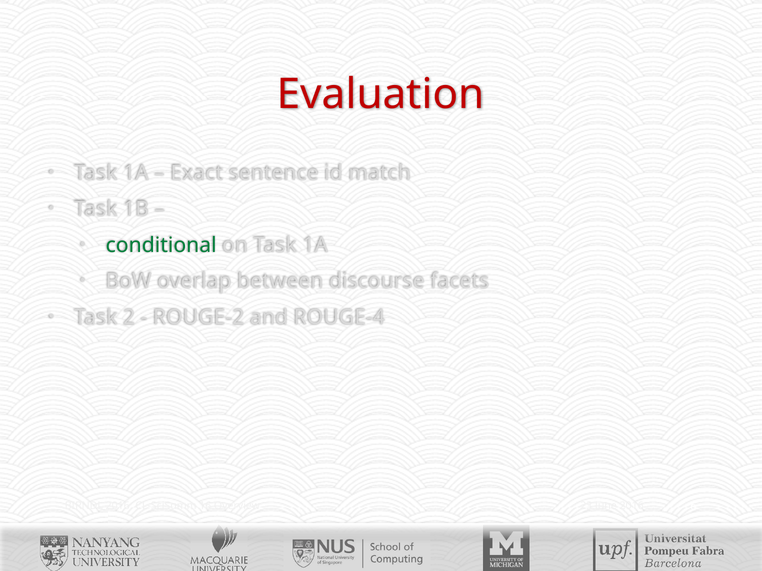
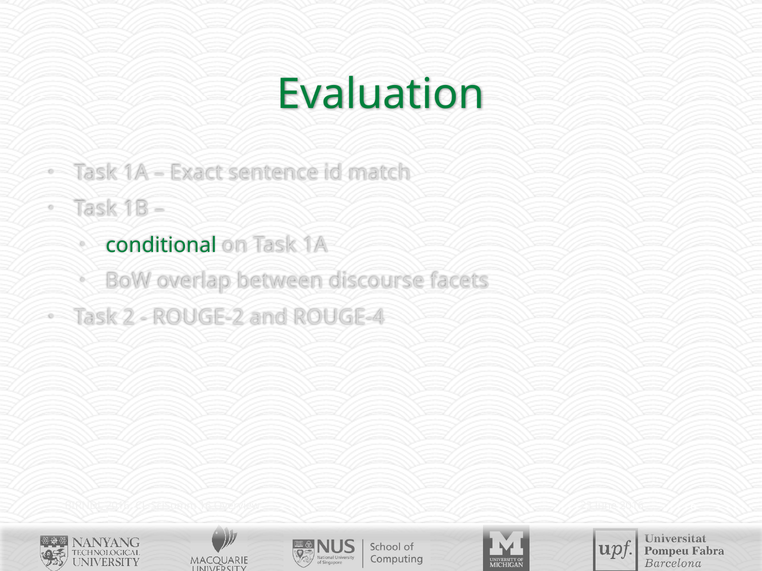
Evaluation colour: red -> green
